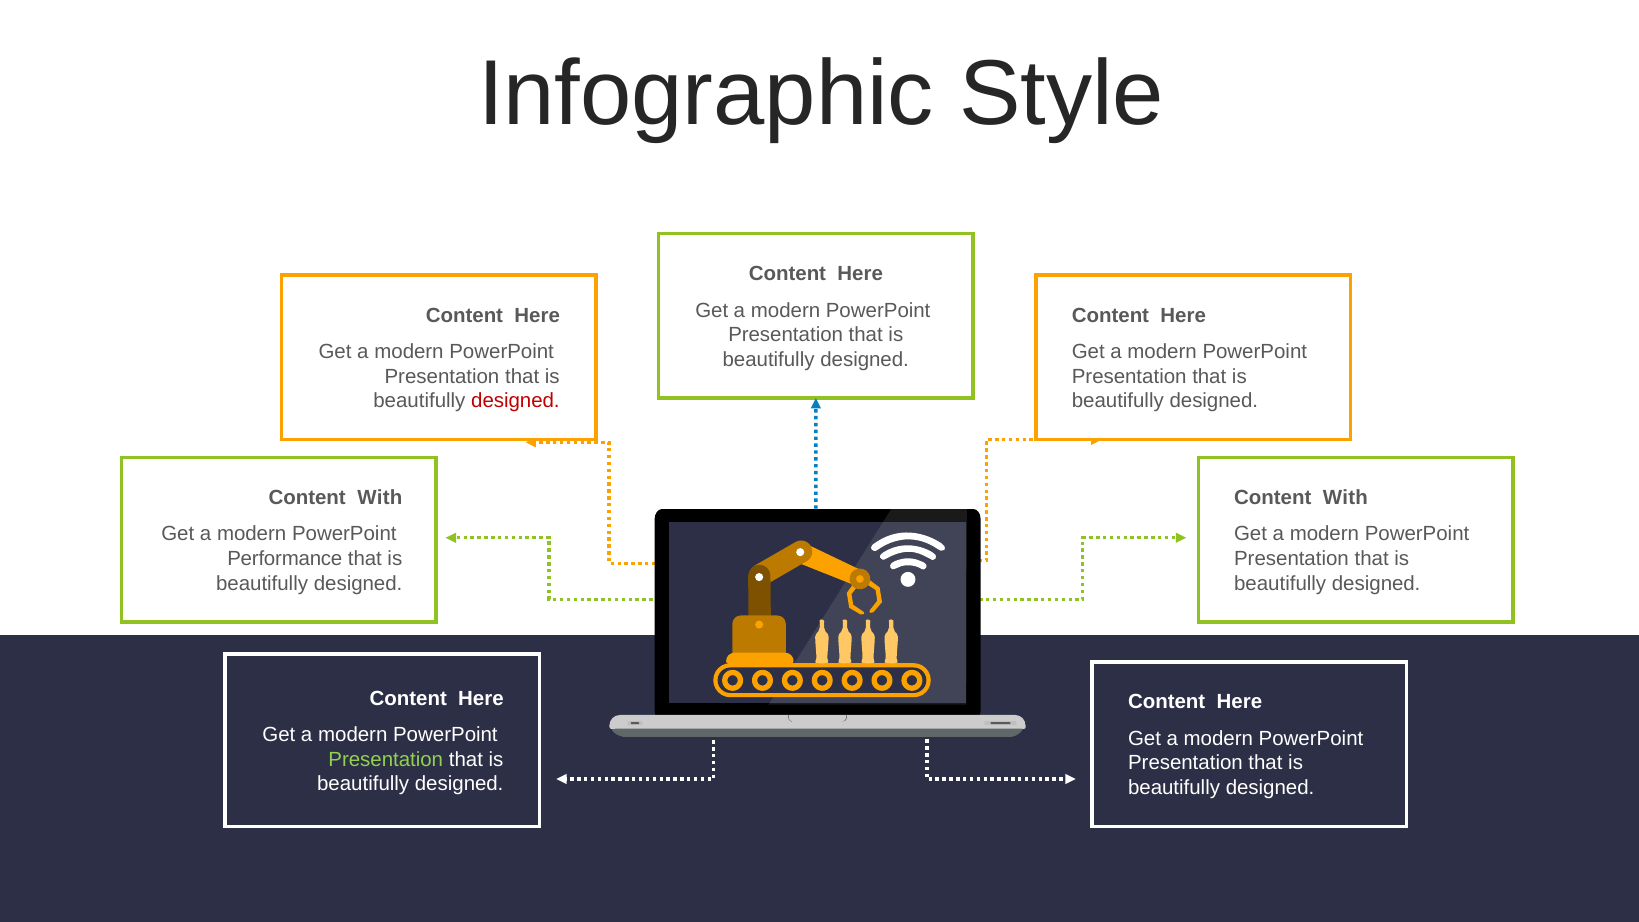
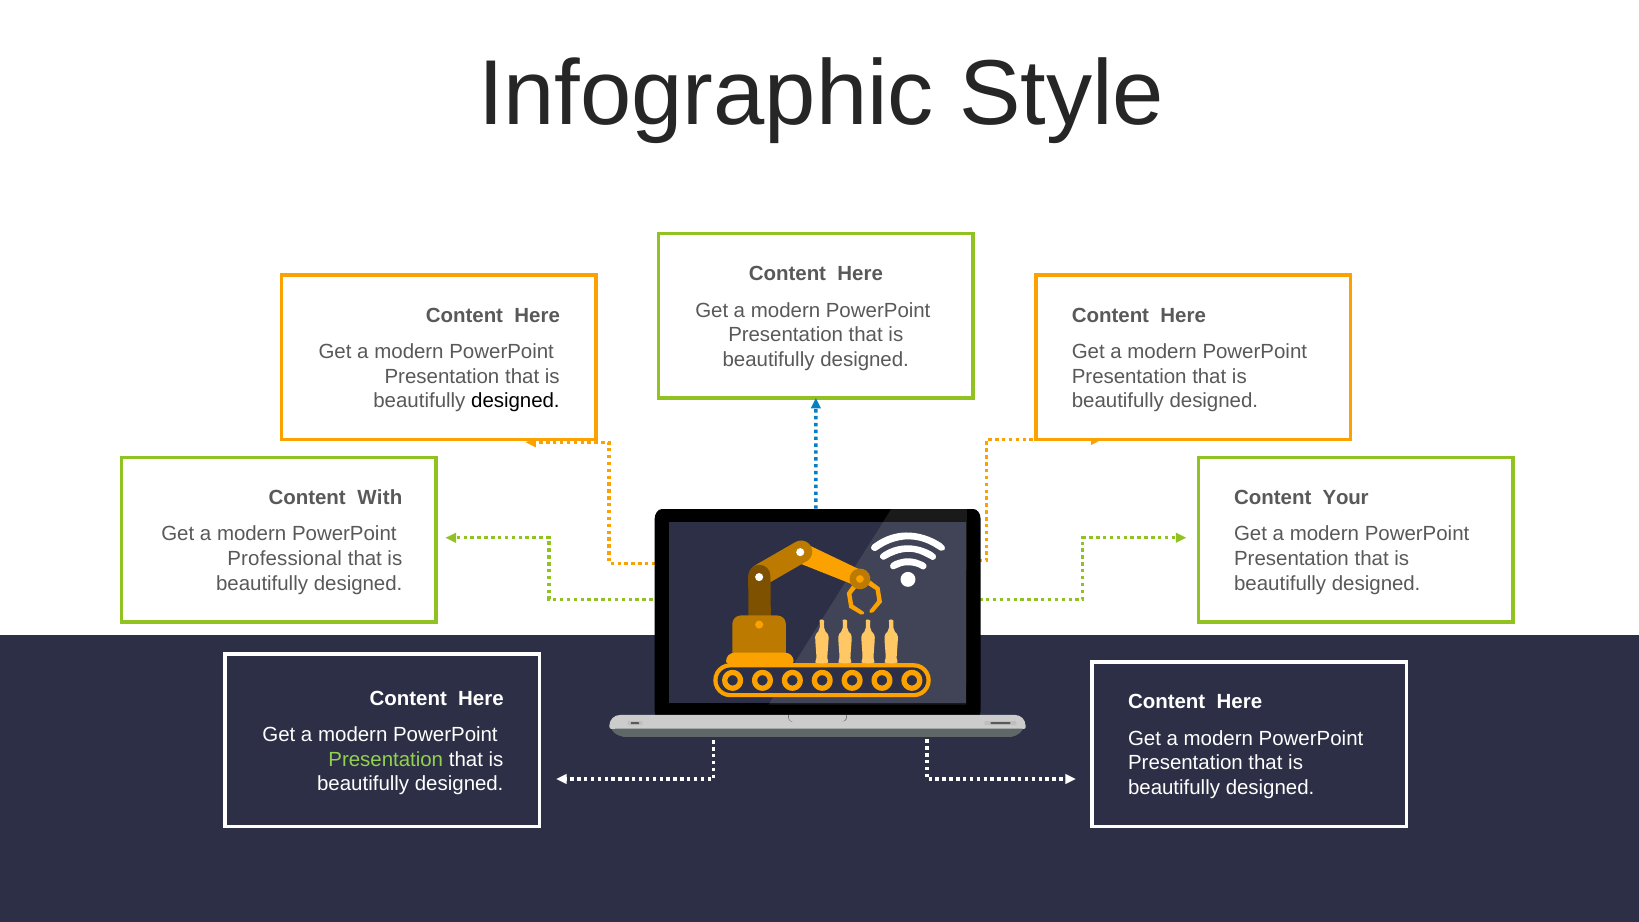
designed at (515, 401) colour: red -> black
With at (1345, 498): With -> Your
Performance: Performance -> Professional
